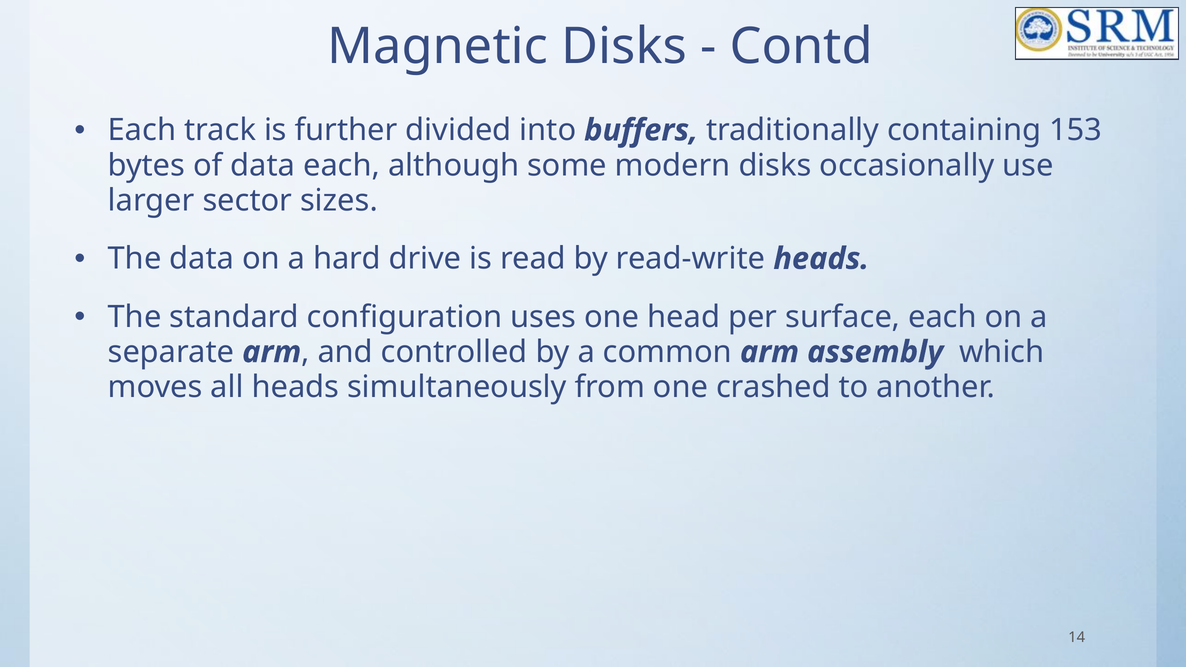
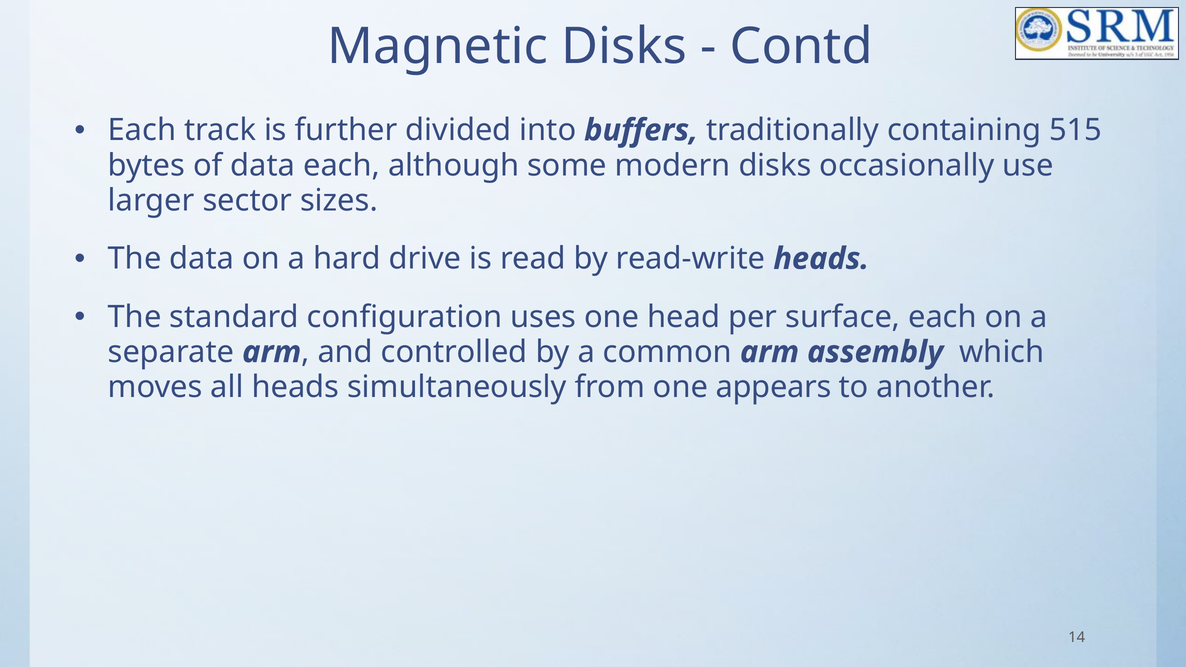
153: 153 -> 515
crashed: crashed -> appears
